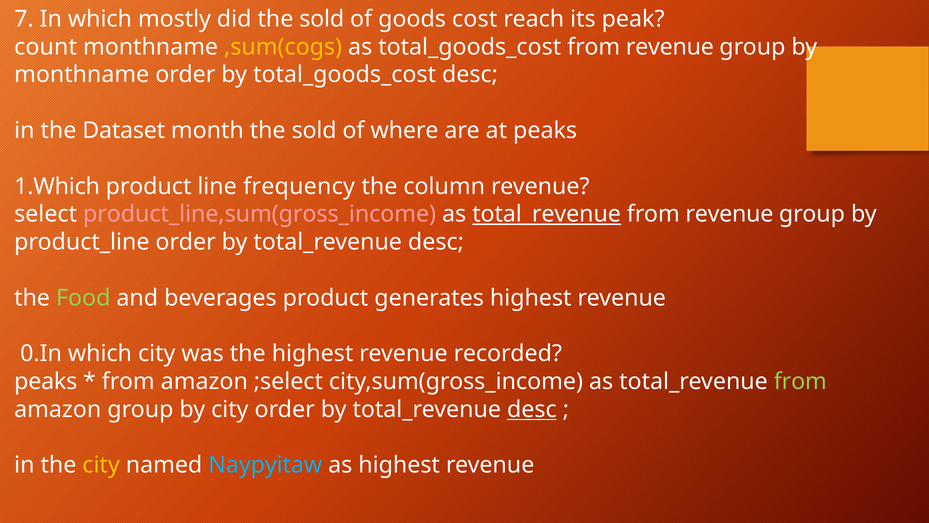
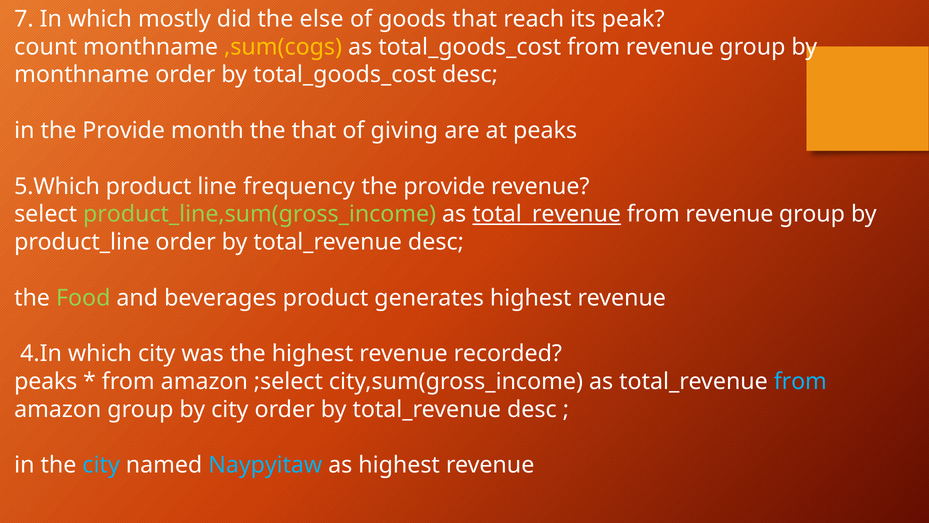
did the sold: sold -> else
goods cost: cost -> that
in the Dataset: Dataset -> Provide
month the sold: sold -> that
where: where -> giving
1.Which: 1.Which -> 5.Which
column at (444, 186): column -> provide
product_line,sum(gross_income colour: pink -> light green
0.In: 0.In -> 4.In
from at (800, 381) colour: light green -> light blue
desc at (532, 409) underline: present -> none
city at (101, 465) colour: yellow -> light blue
